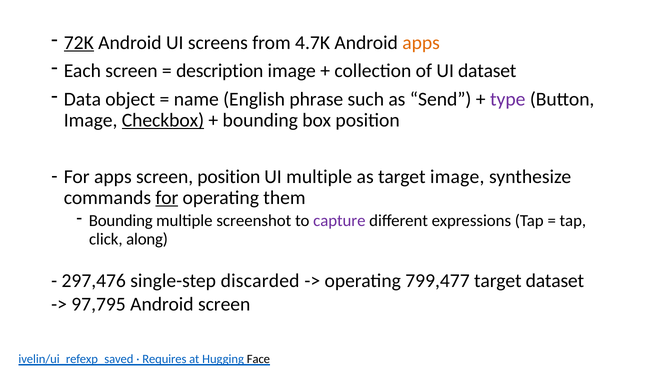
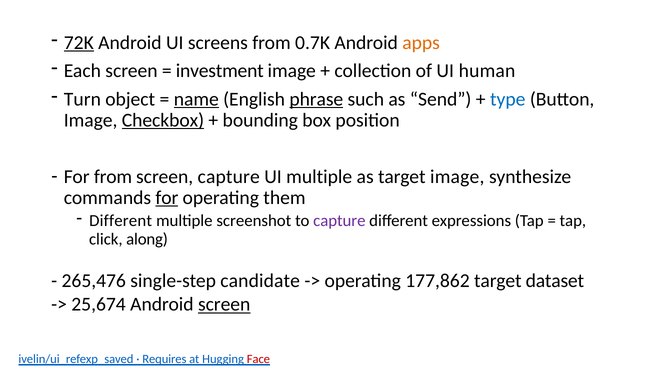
4.7K: 4.7K -> 0.7K
description: description -> investment
UI dataset: dataset -> human
Data: Data -> Turn
name underline: none -> present
phrase underline: none -> present
type colour: purple -> blue
For apps: apps -> from
screen position: position -> capture
Bounding at (121, 221): Bounding -> Different
297,476: 297,476 -> 265,476
discarded: discarded -> candidate
799,477: 799,477 -> 177,862
97,795: 97,795 -> 25,674
screen at (224, 305) underline: none -> present
Face colour: black -> red
